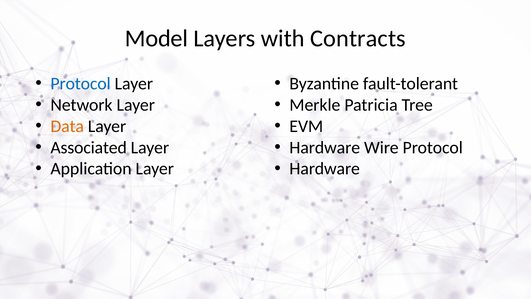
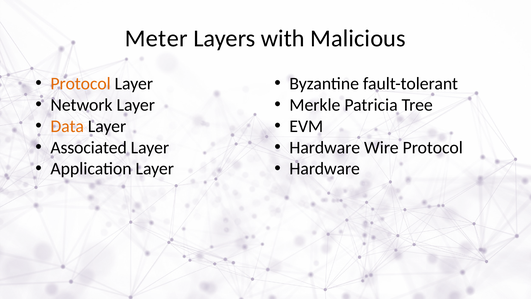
Model: Model -> Meter
Contracts: Contracts -> Malicious
Protocol at (81, 84) colour: blue -> orange
